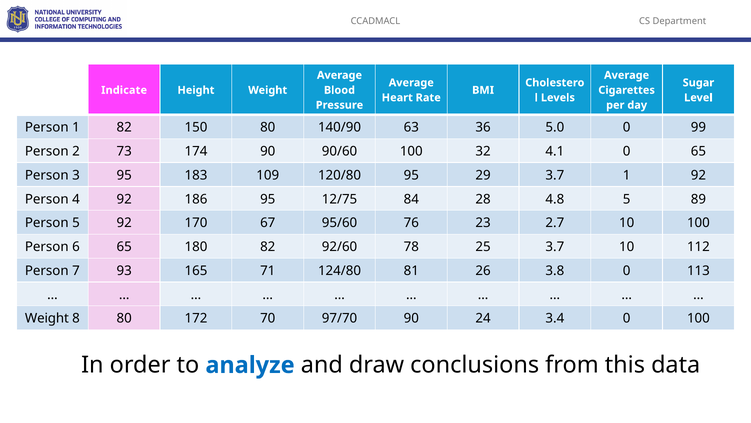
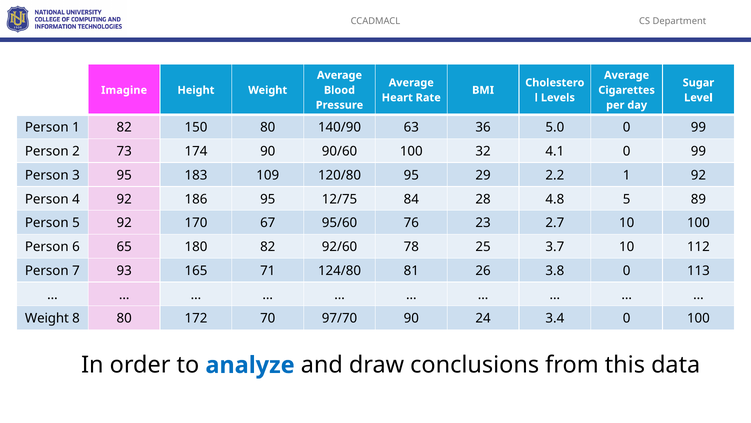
Indicate: Indicate -> Imagine
4.1 0 65: 65 -> 99
29 3.7: 3.7 -> 2.2
